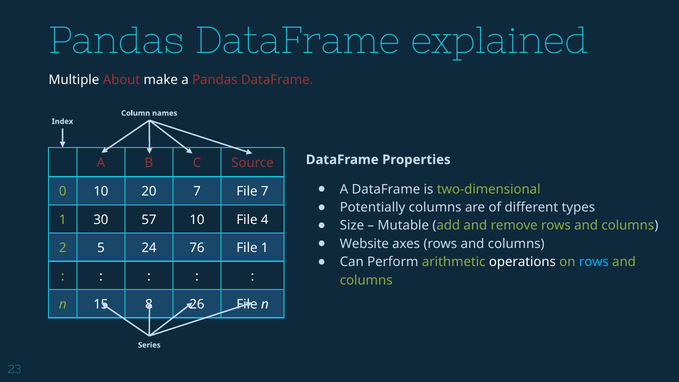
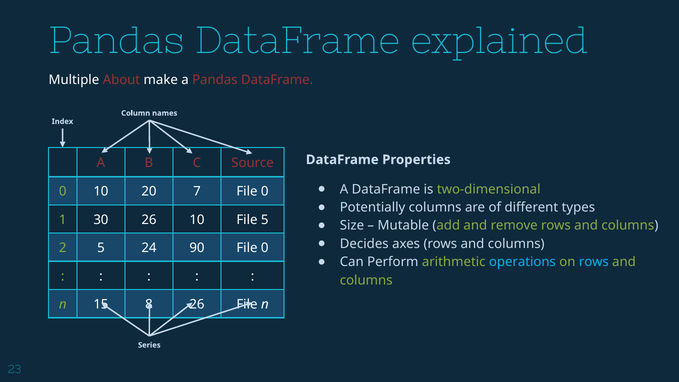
7 File 7: 7 -> 0
30 57: 57 -> 26
File 4: 4 -> 5
Website: Website -> Decides
76: 76 -> 90
1 at (265, 248): 1 -> 0
operations colour: white -> light blue
